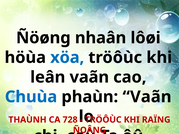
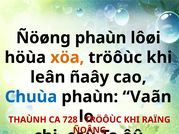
Ñöøng nhaân: nhaân -> phaùn
xöa colour: blue -> orange
leân vaãn: vaãn -> ñaây
